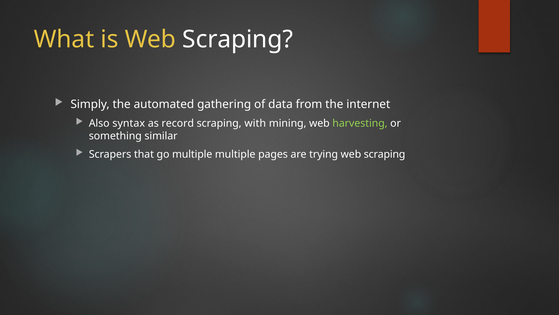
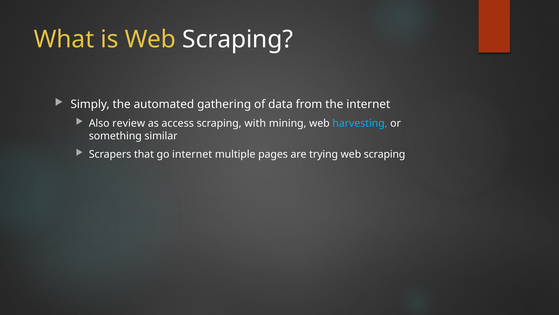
syntax: syntax -> review
record: record -> access
harvesting colour: light green -> light blue
go multiple: multiple -> internet
